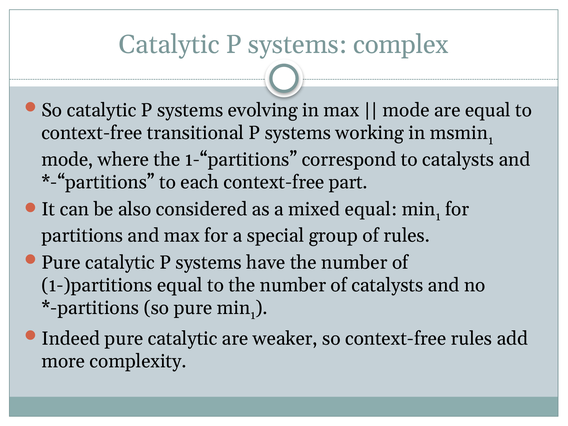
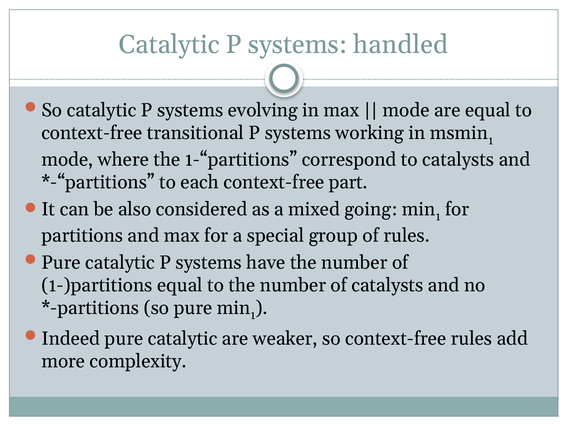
complex: complex -> handled
mixed equal: equal -> going
